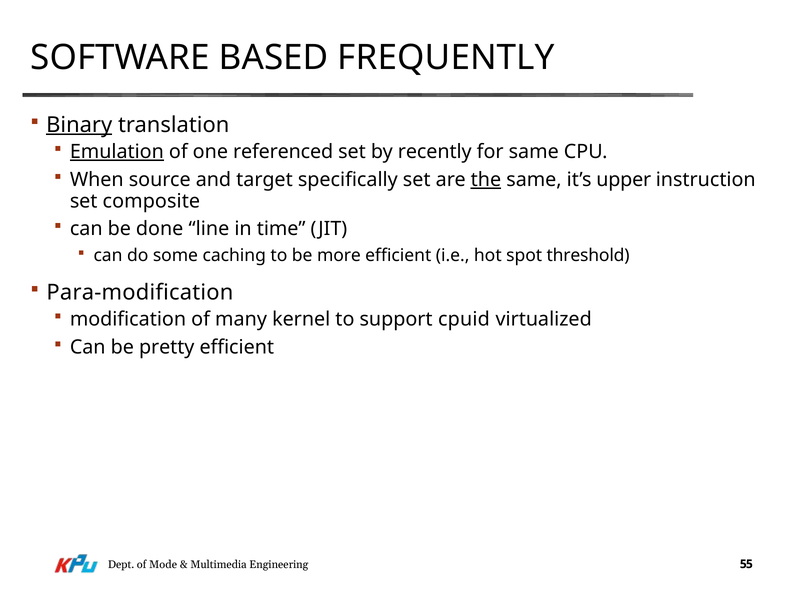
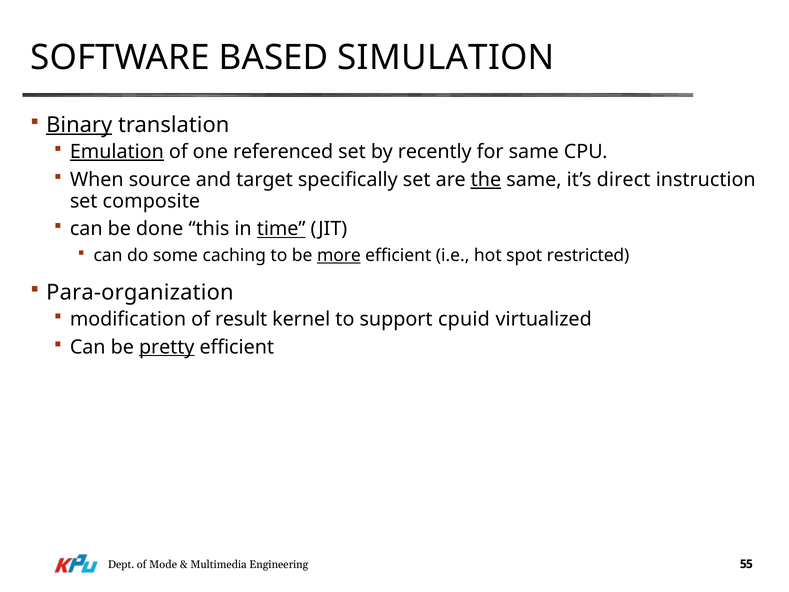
FREQUENTLY: FREQUENTLY -> SIMULATION
upper: upper -> direct
line: line -> this
time underline: none -> present
more underline: none -> present
threshold: threshold -> restricted
Para-modification: Para-modification -> Para-organization
many: many -> result
pretty underline: none -> present
